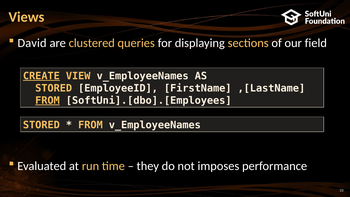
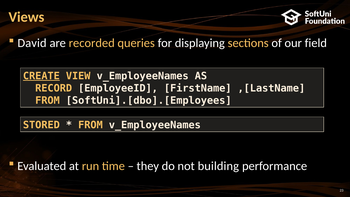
clustered: clustered -> recorded
STORED at (54, 88): STORED -> RECORD
FROM at (47, 100) underline: present -> none
imposes: imposes -> building
